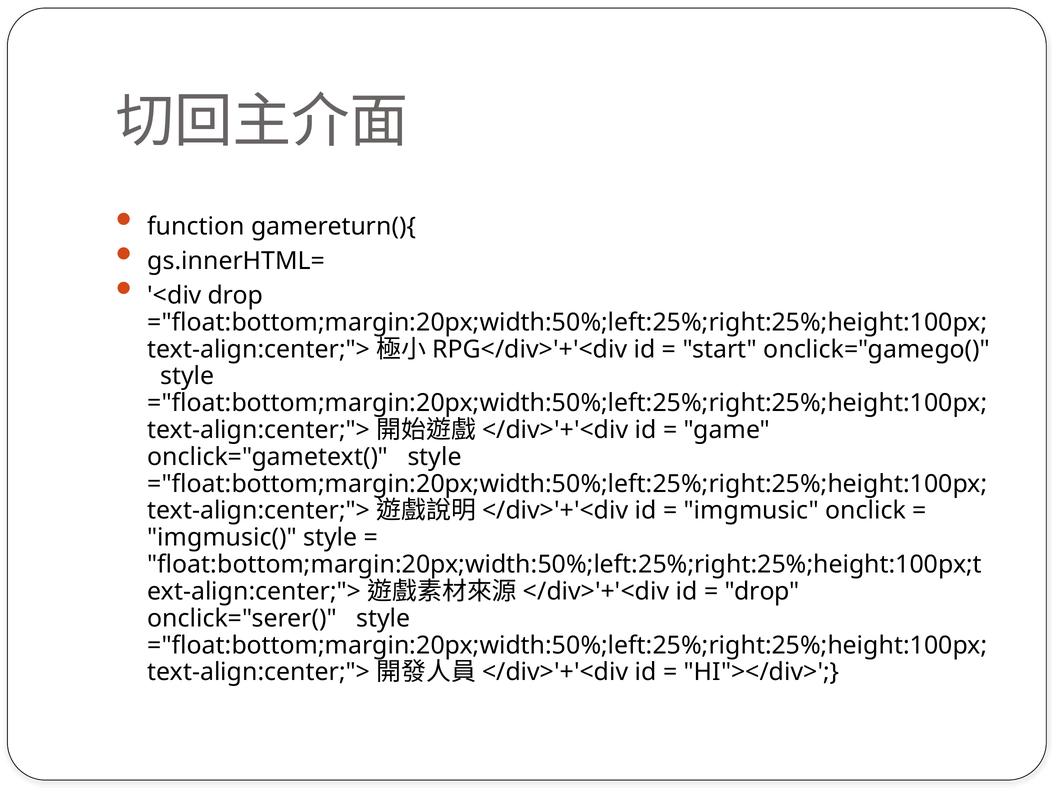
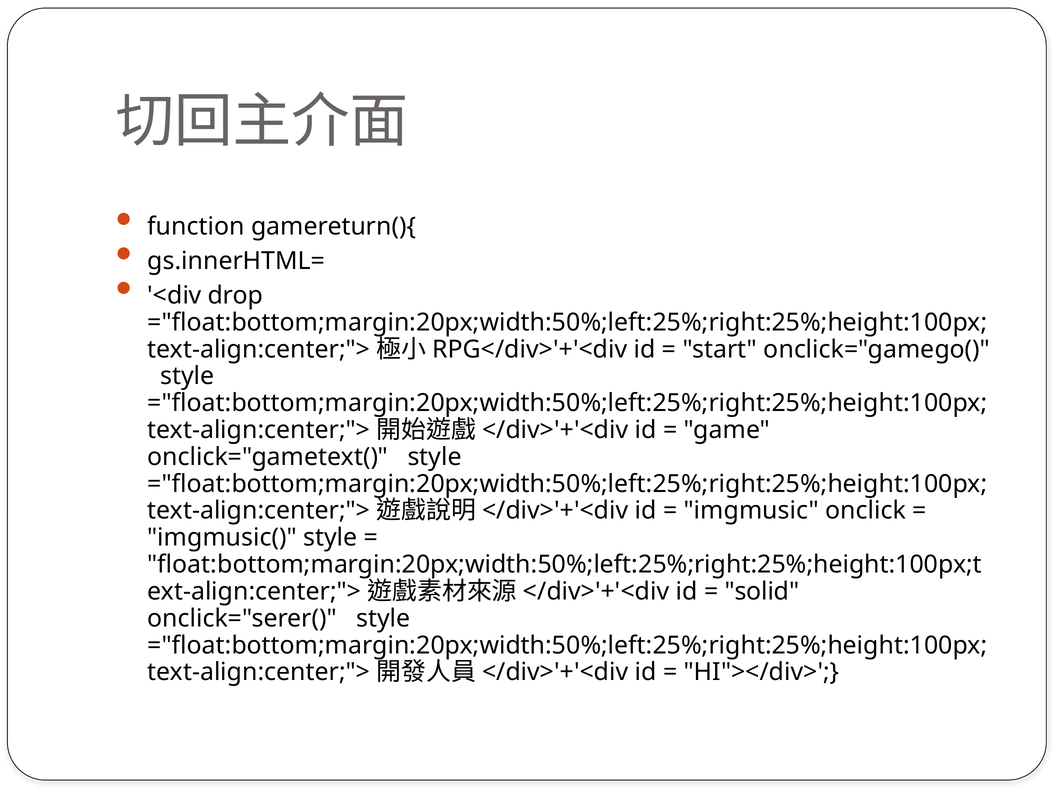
drop at (762, 591): drop -> solid
